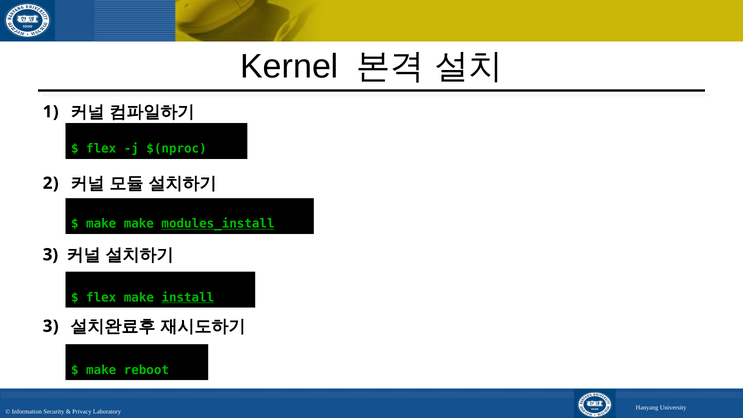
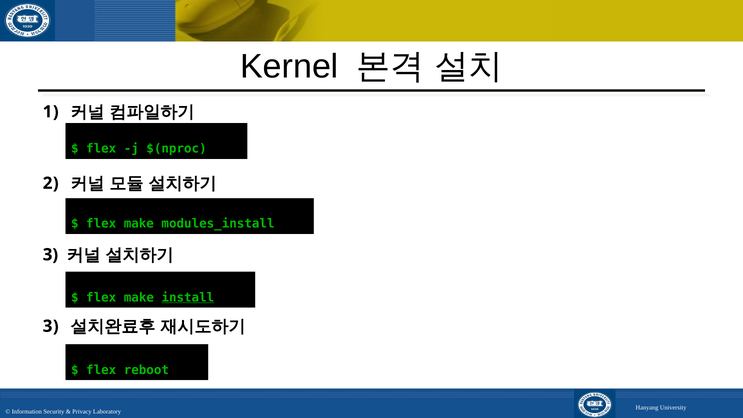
make at (101, 224): make -> flex
modules_install underline: present -> none
make at (101, 370): make -> flex
